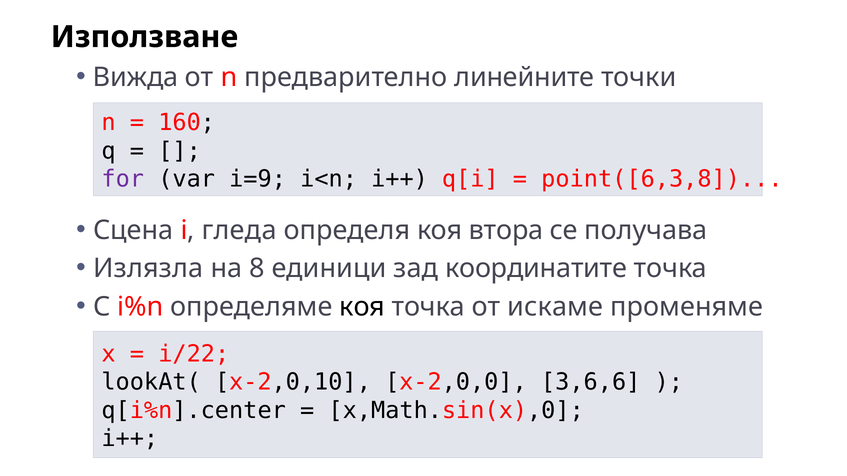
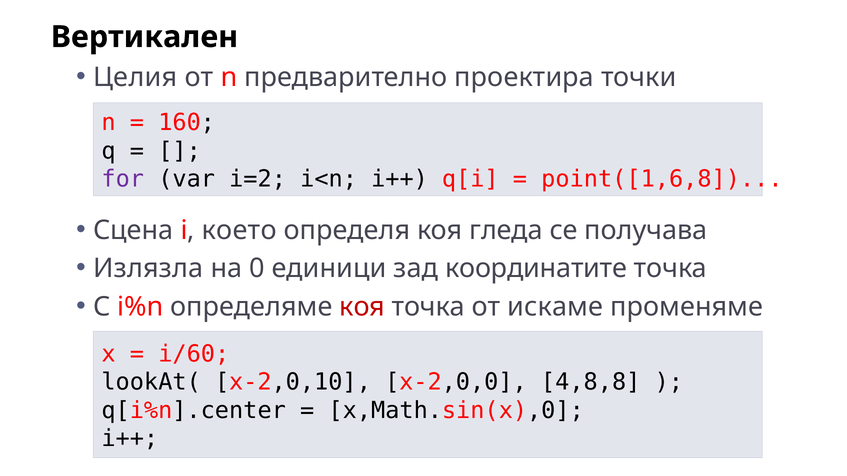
Използване: Използване -> Вертикален
Вижда: Вижда -> Целия
линейните: линейните -> проектира
i=9: i=9 -> i=2
point([6,3,8: point([6,3,8 -> point([1,6,8
гледа: гледа -> което
втора: втора -> гледа
8: 8 -> 0
коя at (362, 307) colour: black -> red
i/22: i/22 -> i/60
3,6,6: 3,6,6 -> 4,8,8
